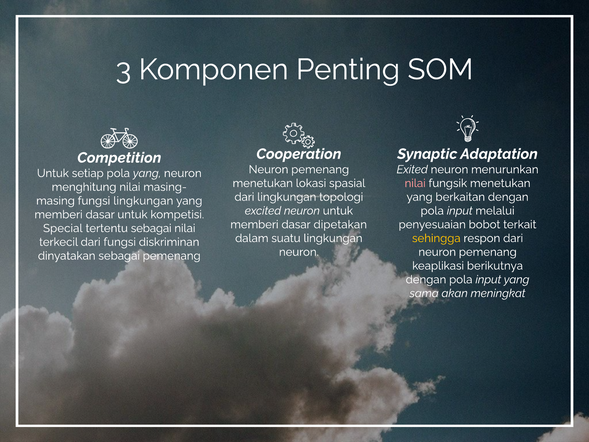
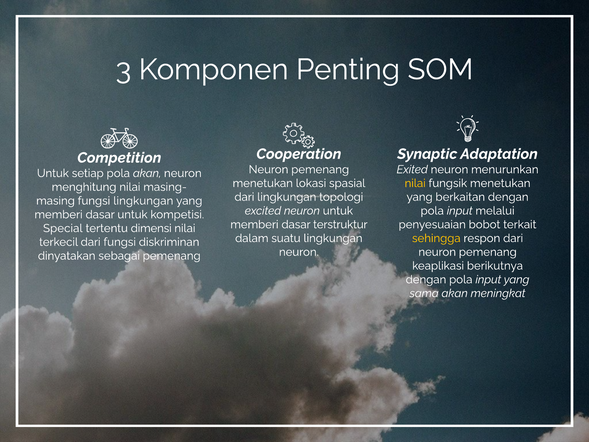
pola yang: yang -> akan
nilai at (415, 183) colour: pink -> yellow
dipetakan: dipetakan -> terstruktur
tertentu sebagai: sebagai -> dimensi
